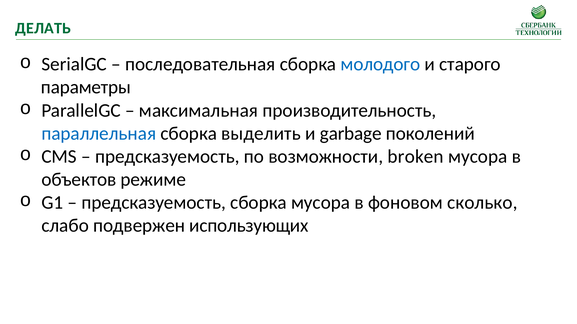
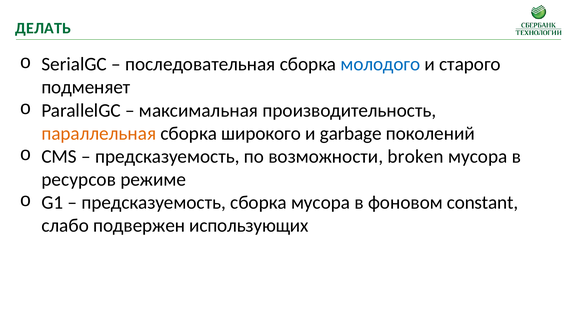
параметры: параметры -> подменяет
параллельная colour: blue -> orange
выделить: выделить -> широкого
объектов: объектов -> ресурсов
сколько: сколько -> constant
